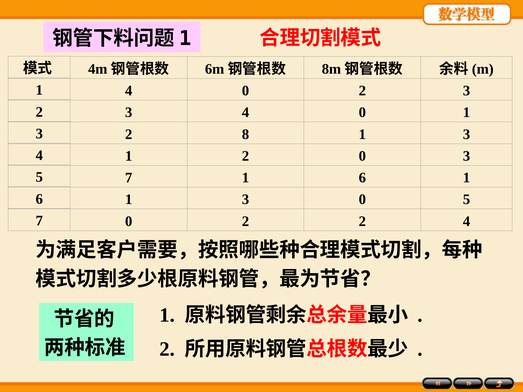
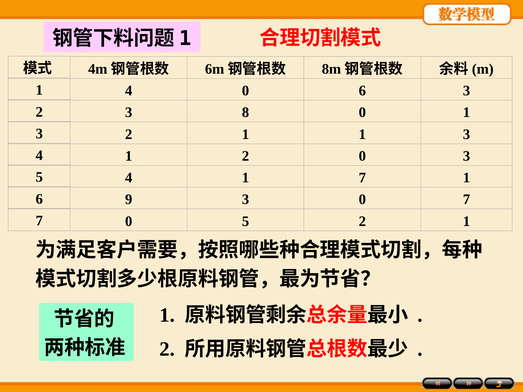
4 0 2: 2 -> 6
2 3 4: 4 -> 8
3 2 8: 8 -> 1
7 at (129, 178): 7 -> 4
6 at (362, 178): 6 -> 7
1 at (129, 200): 1 -> 9
0 5: 5 -> 7
7 0 2: 2 -> 5
4 at (467, 221): 4 -> 1
